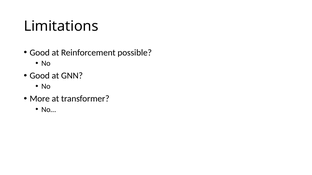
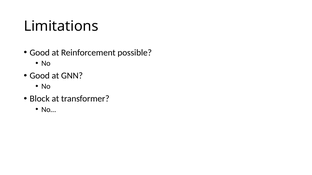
More: More -> Block
